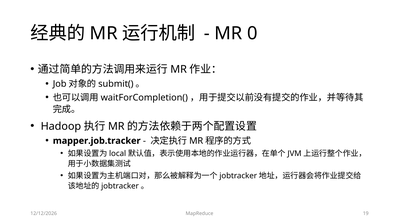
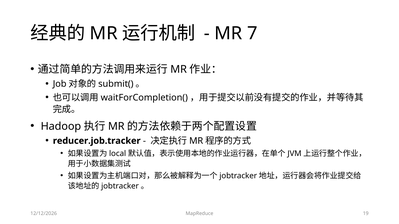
0: 0 -> 7
mapper.job.tracker: mapper.job.tracker -> reducer.job.tracker
